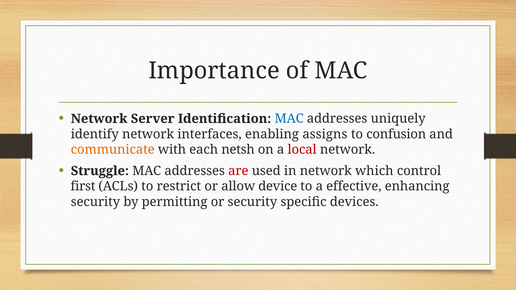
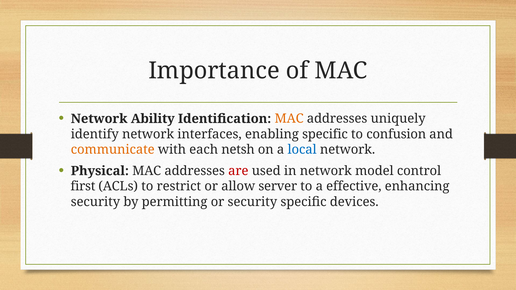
Server: Server -> Ability
MAC at (289, 119) colour: blue -> orange
enabling assigns: assigns -> specific
local colour: red -> blue
Struggle: Struggle -> Physical
which: which -> model
device: device -> server
